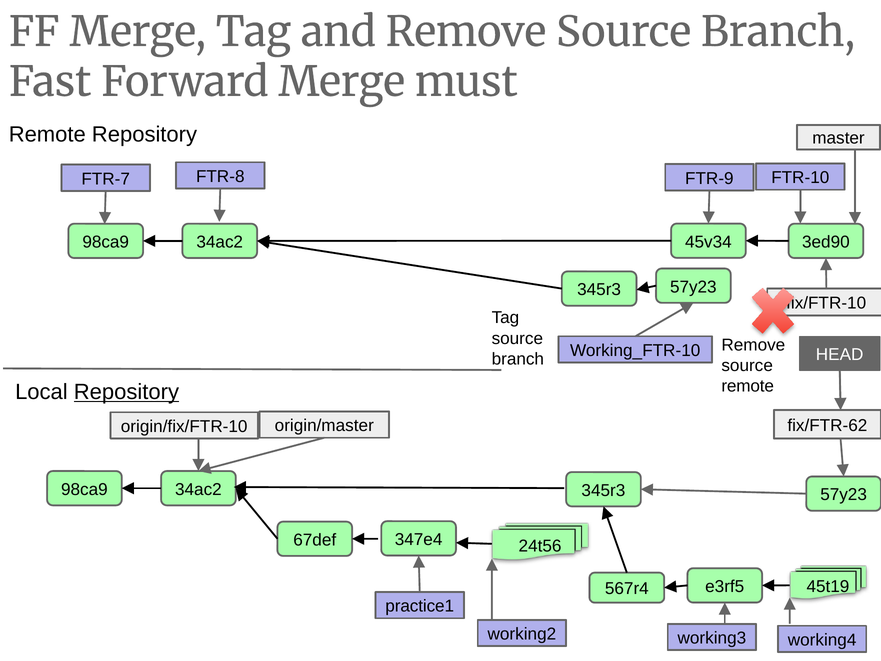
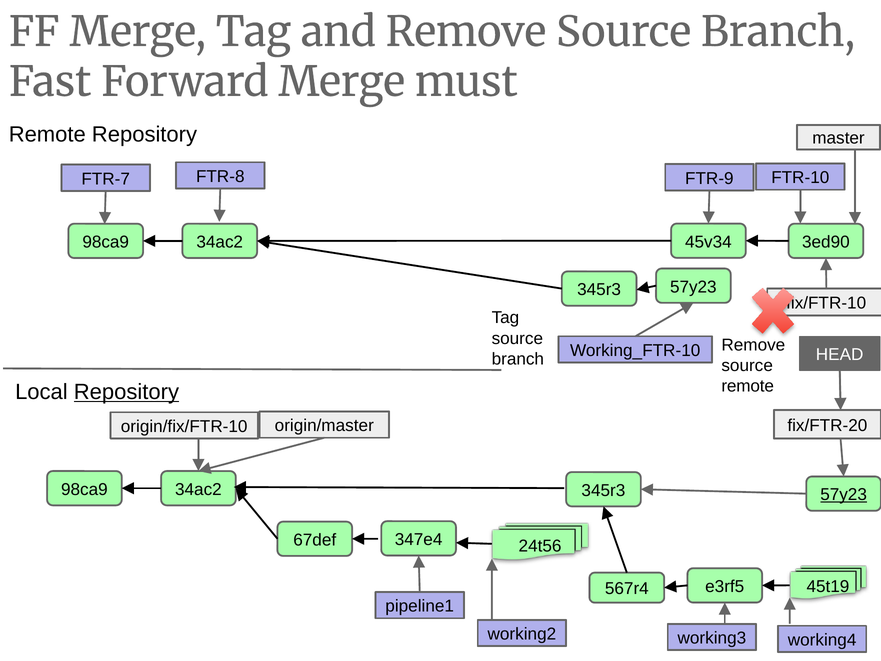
fix/FTR-62: fix/FTR-62 -> fix/FTR-20
57y23 at (844, 495) underline: none -> present
practice1: practice1 -> pipeline1
